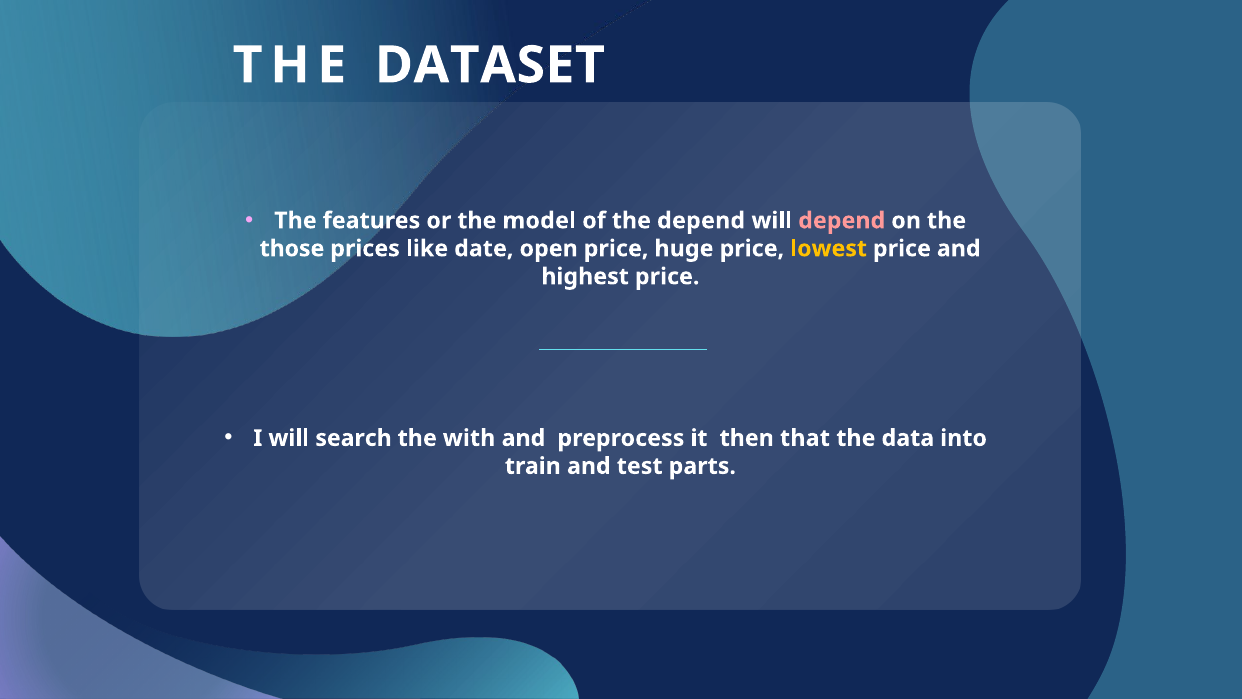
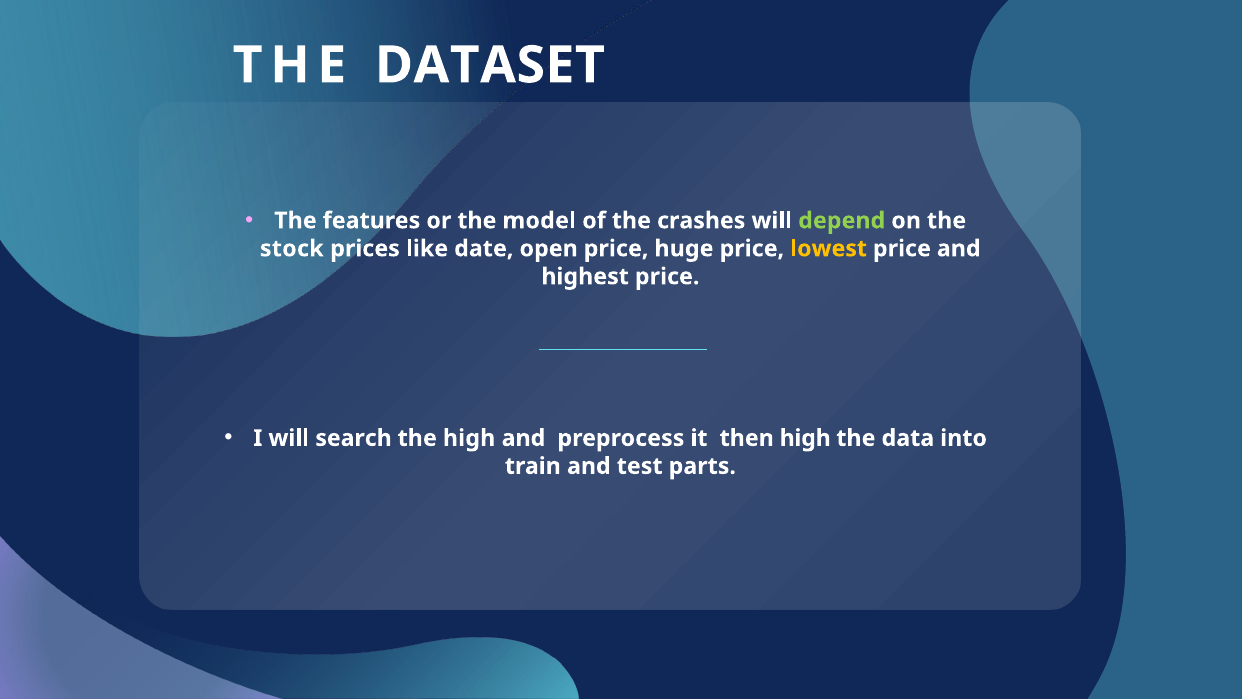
the depend: depend -> crashes
depend at (842, 221) colour: pink -> light green
those: those -> stock
the with: with -> high
then that: that -> high
